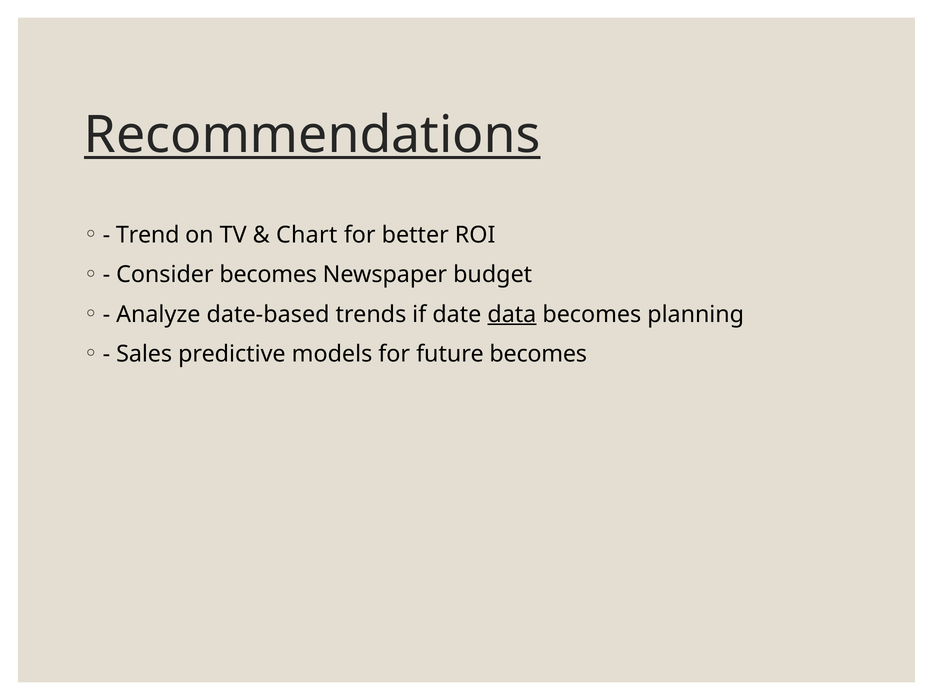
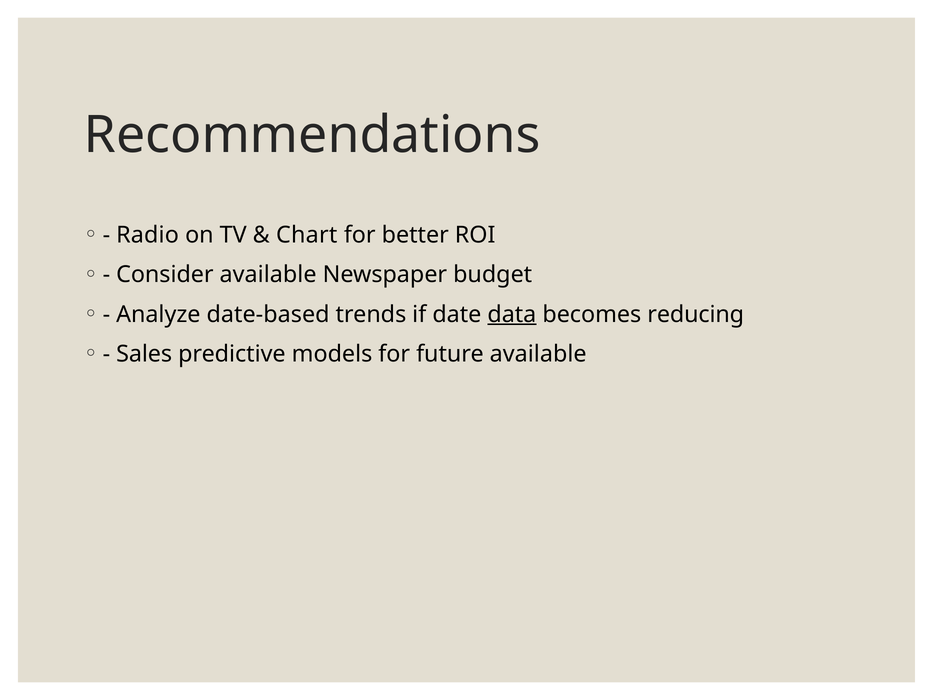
Recommendations underline: present -> none
Trend: Trend -> Radio
Consider becomes: becomes -> available
planning: planning -> reducing
future becomes: becomes -> available
